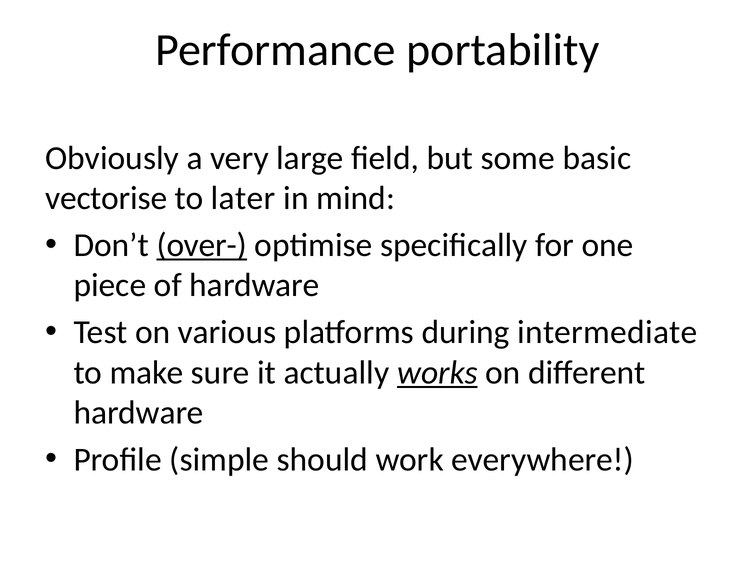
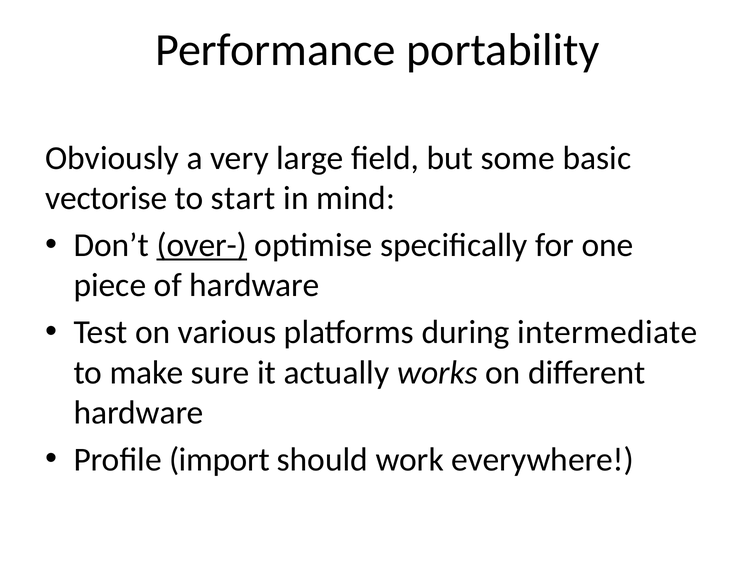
later: later -> start
works underline: present -> none
simple: simple -> import
